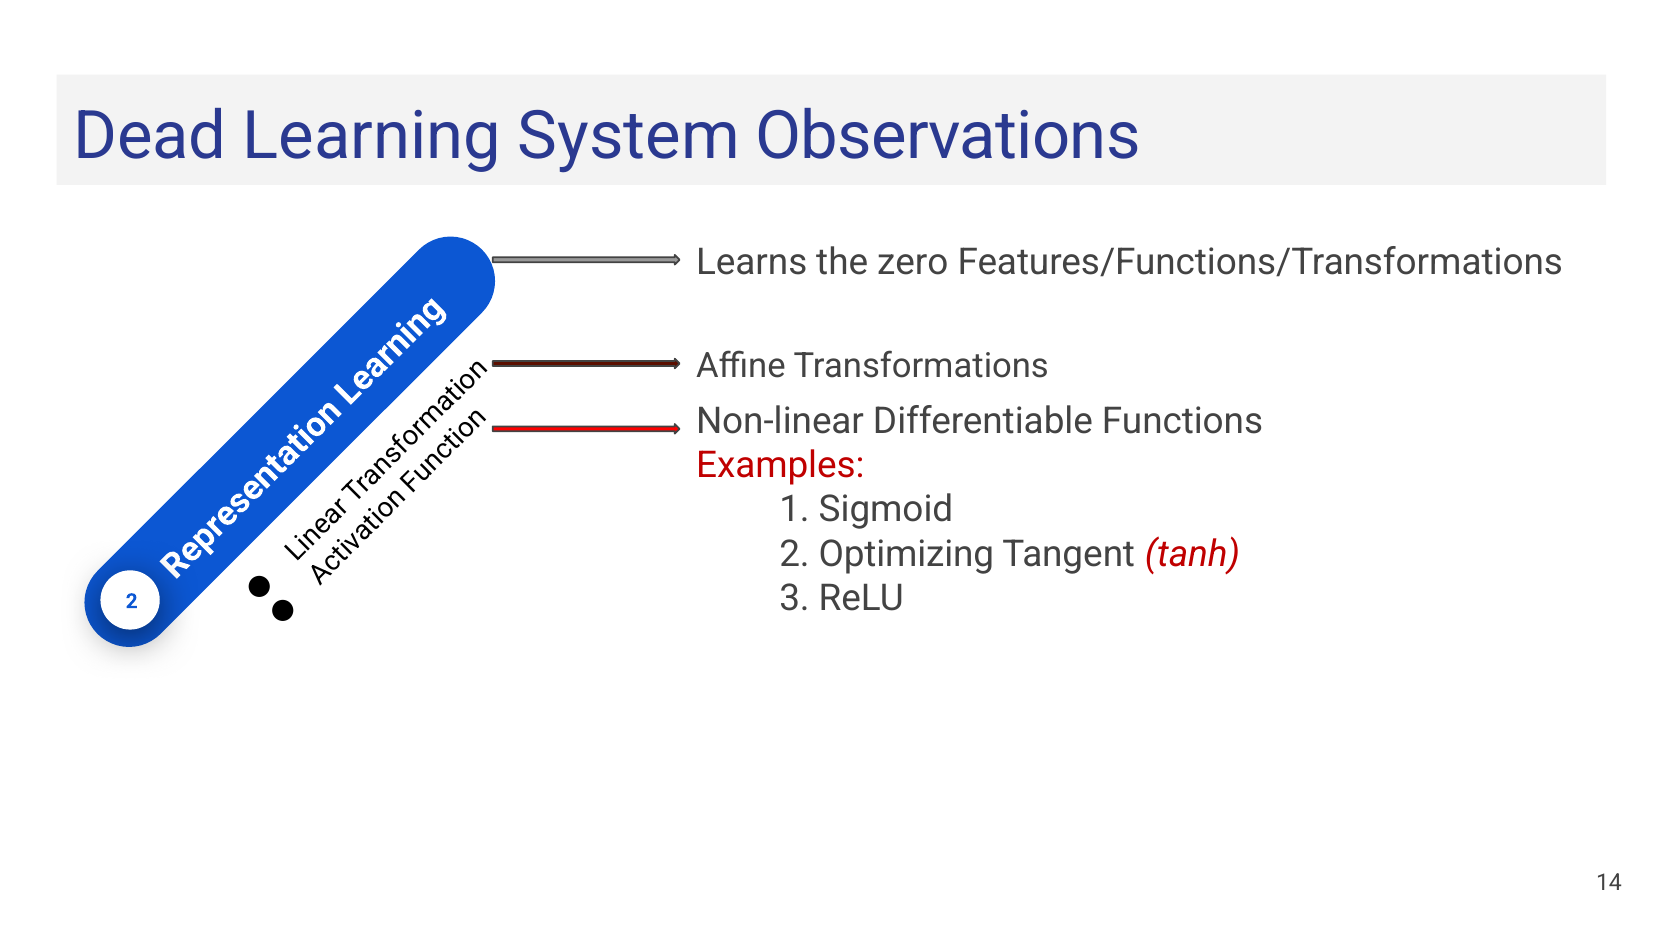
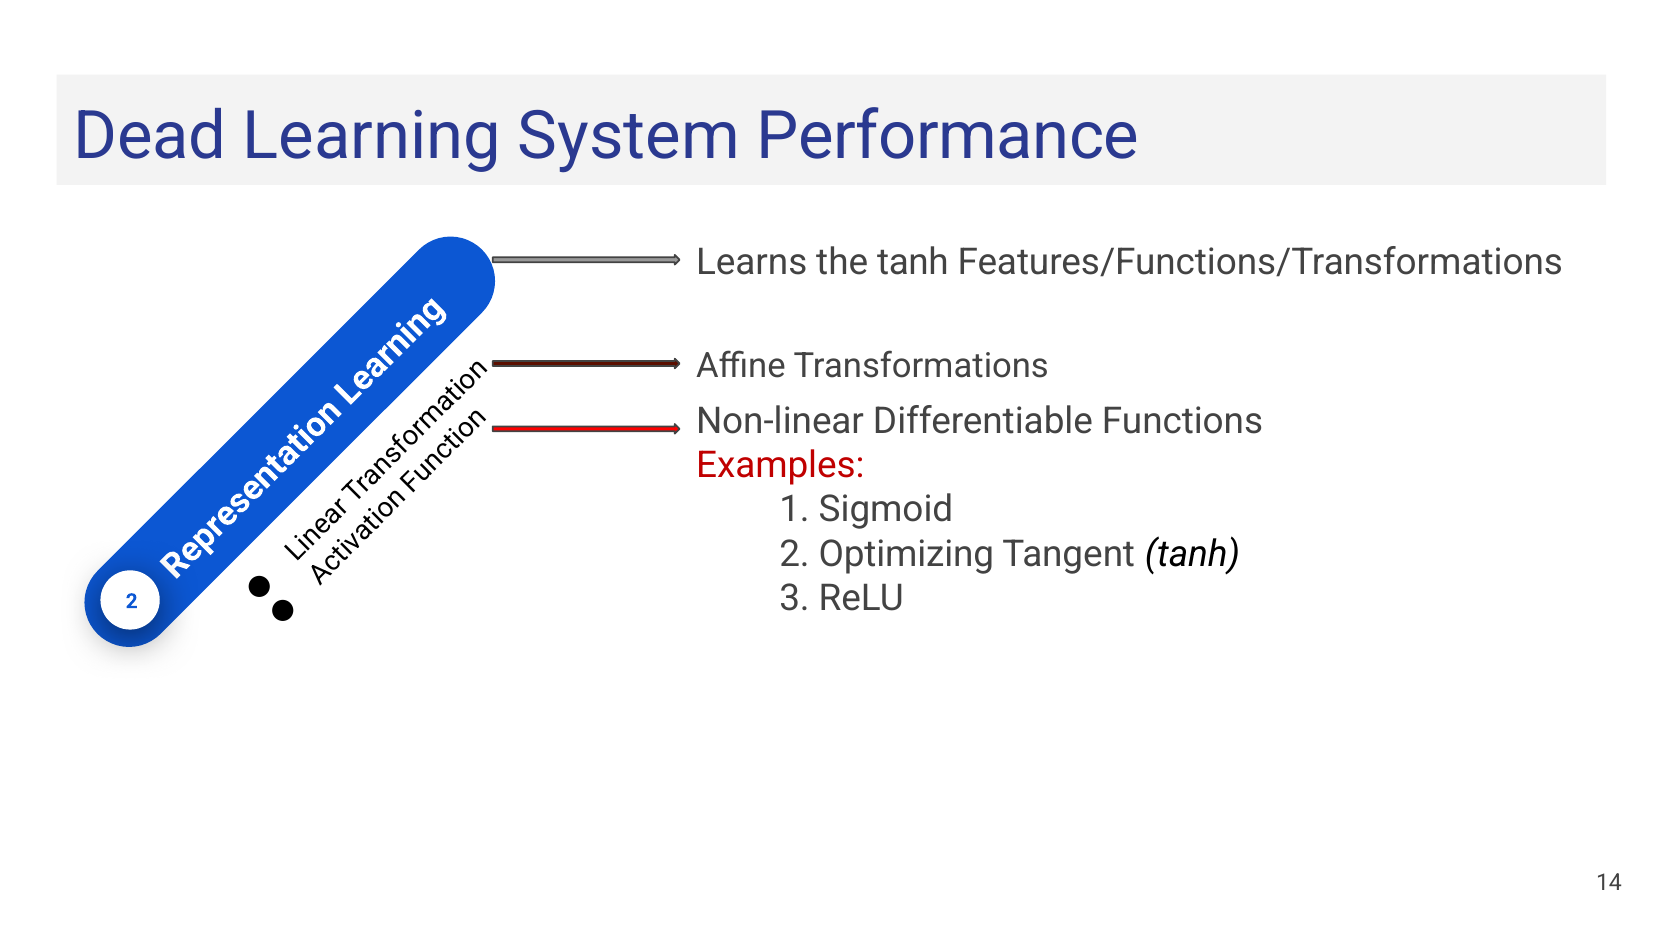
Observations: Observations -> Performance
the zero: zero -> tanh
tanh at (1192, 554) colour: red -> black
